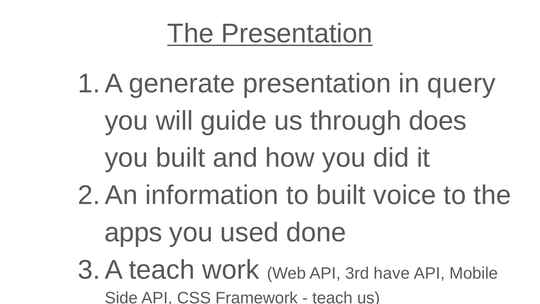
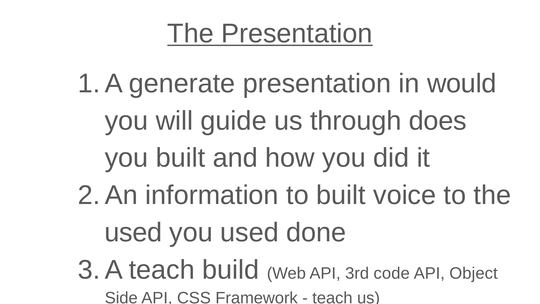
query: query -> would
apps at (133, 232): apps -> used
work: work -> build
have: have -> code
Mobile: Mobile -> Object
